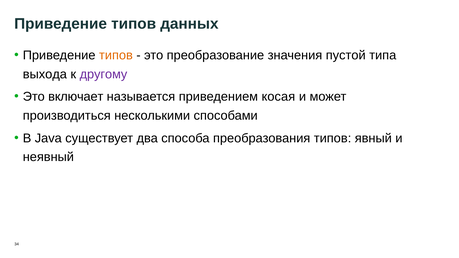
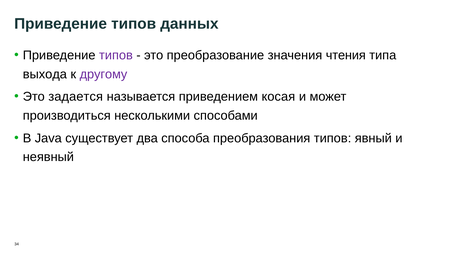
типов at (116, 55) colour: orange -> purple
пустой: пустой -> чтения
включает: включает -> задается
